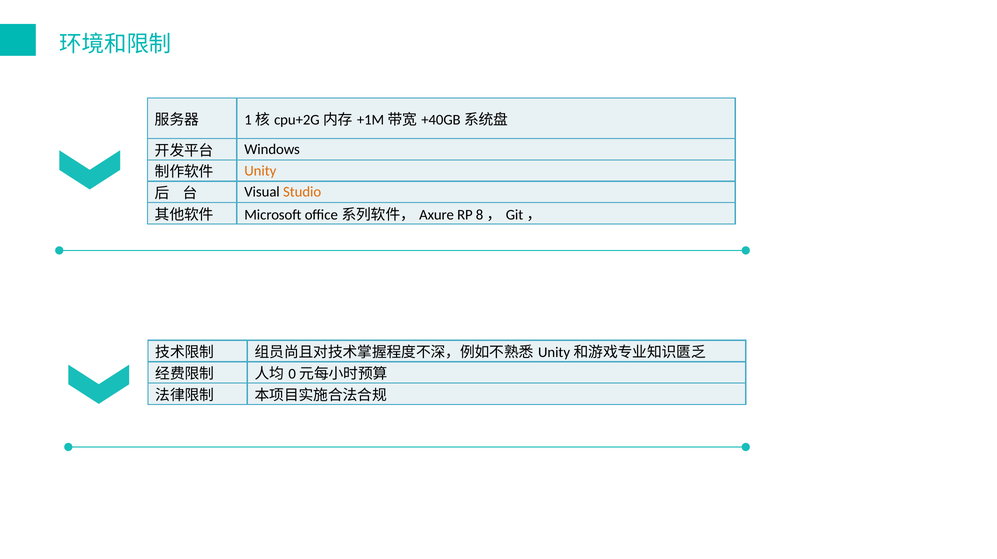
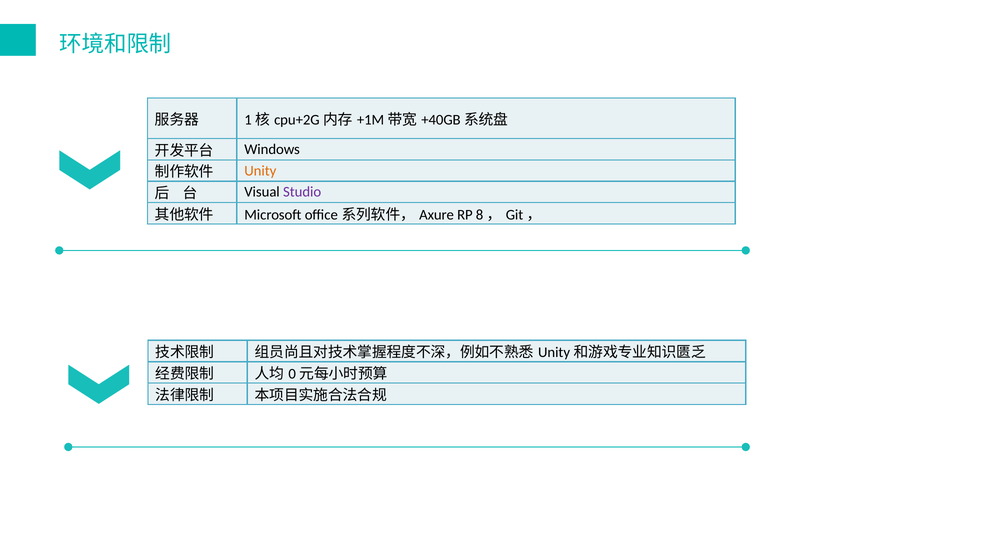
Studio colour: orange -> purple
